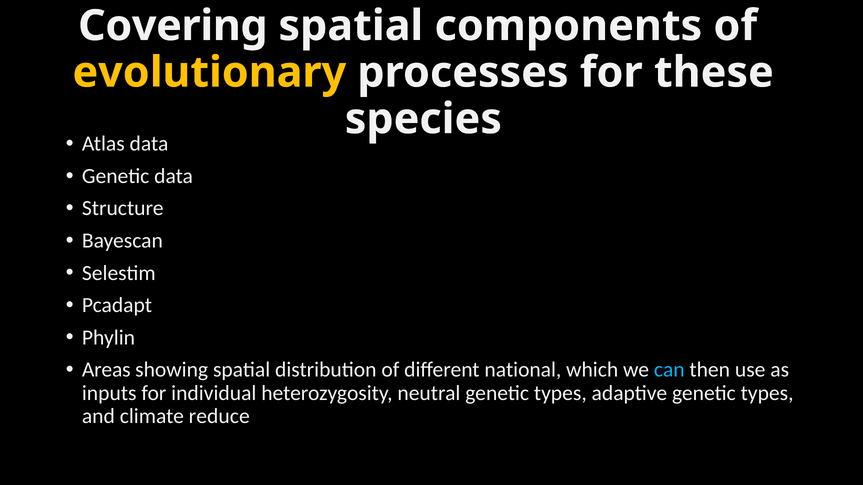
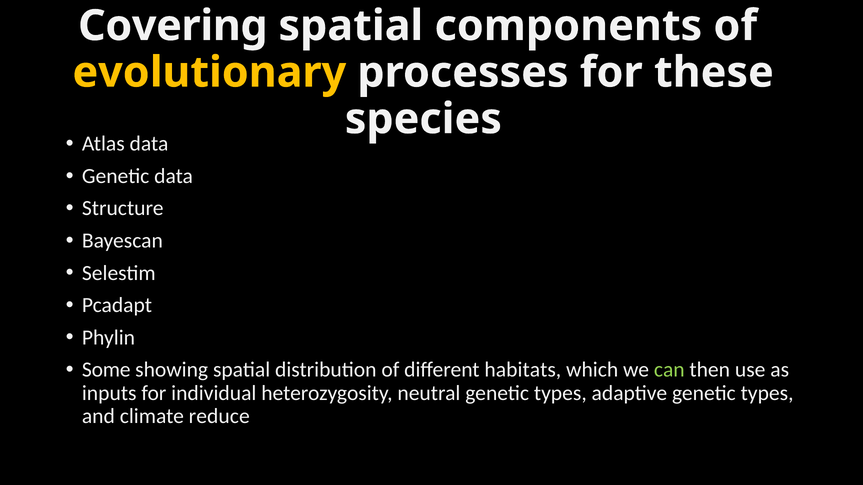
Areas: Areas -> Some
national: national -> habitats
can colour: light blue -> light green
